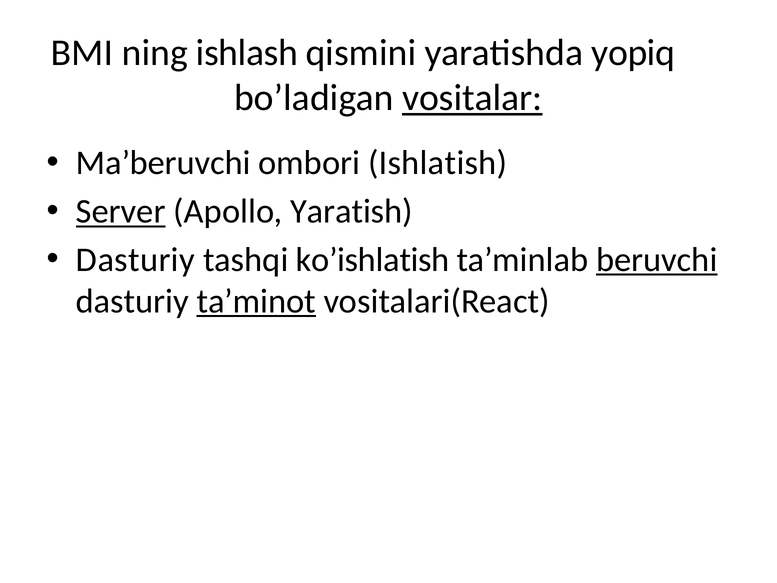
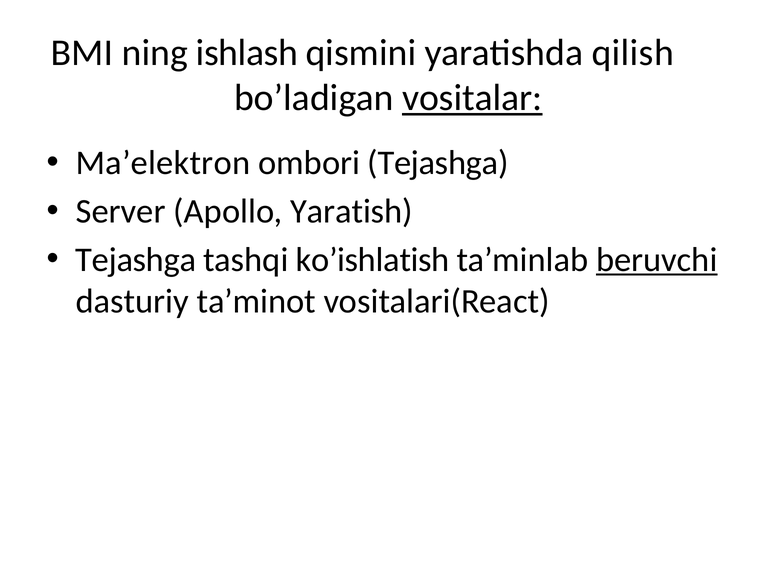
yopiq: yopiq -> qilish
Ma’beruvchi: Ma’beruvchi -> Ma’elektron
ombori Ishlatish: Ishlatish -> Tejashga
Server underline: present -> none
Dasturiy at (135, 260): Dasturiy -> Tejashga
ta’minot underline: present -> none
